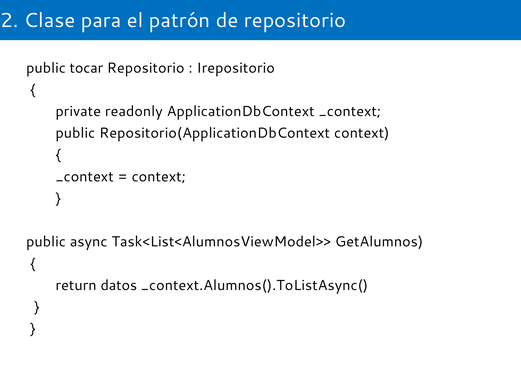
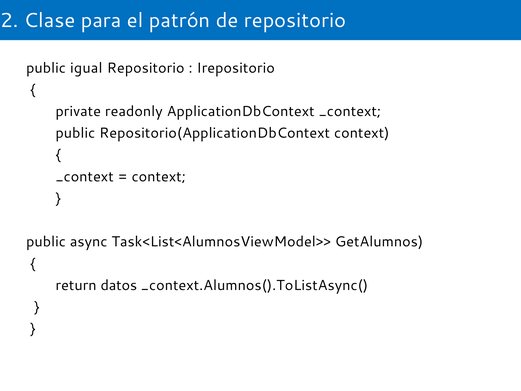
tocar: tocar -> igual
